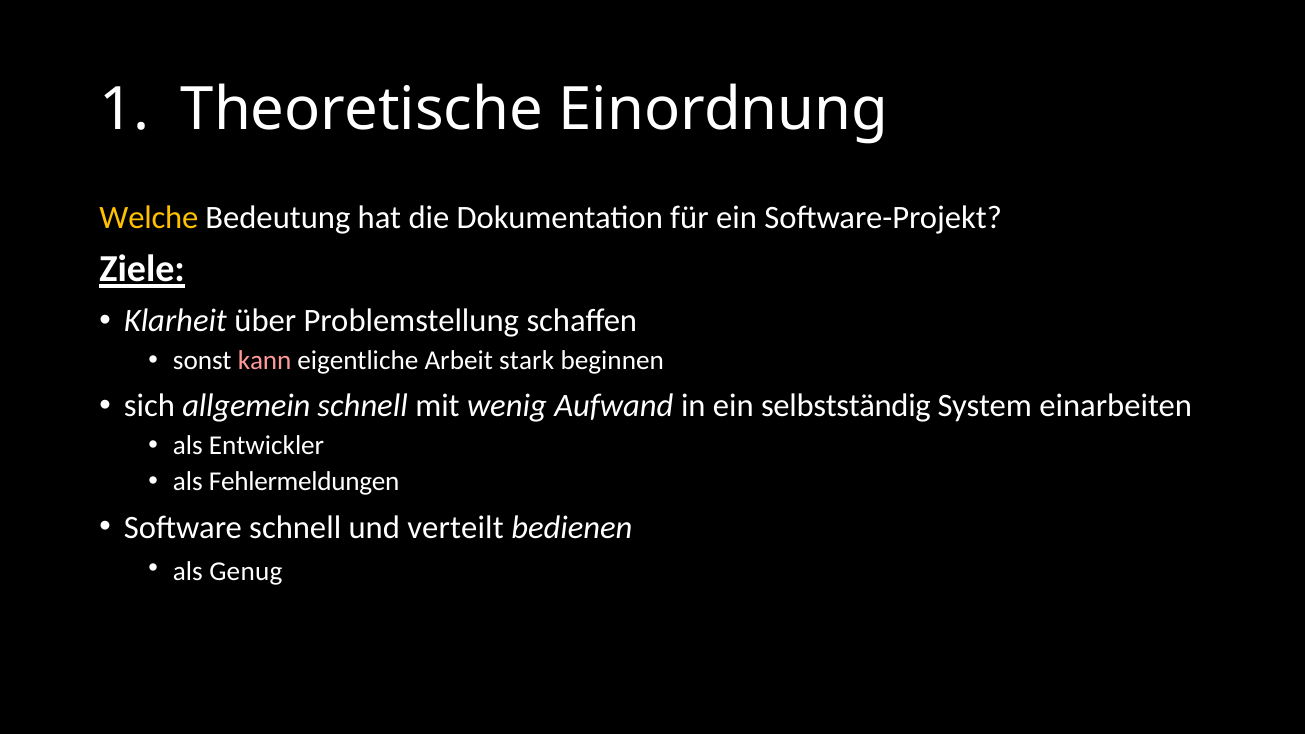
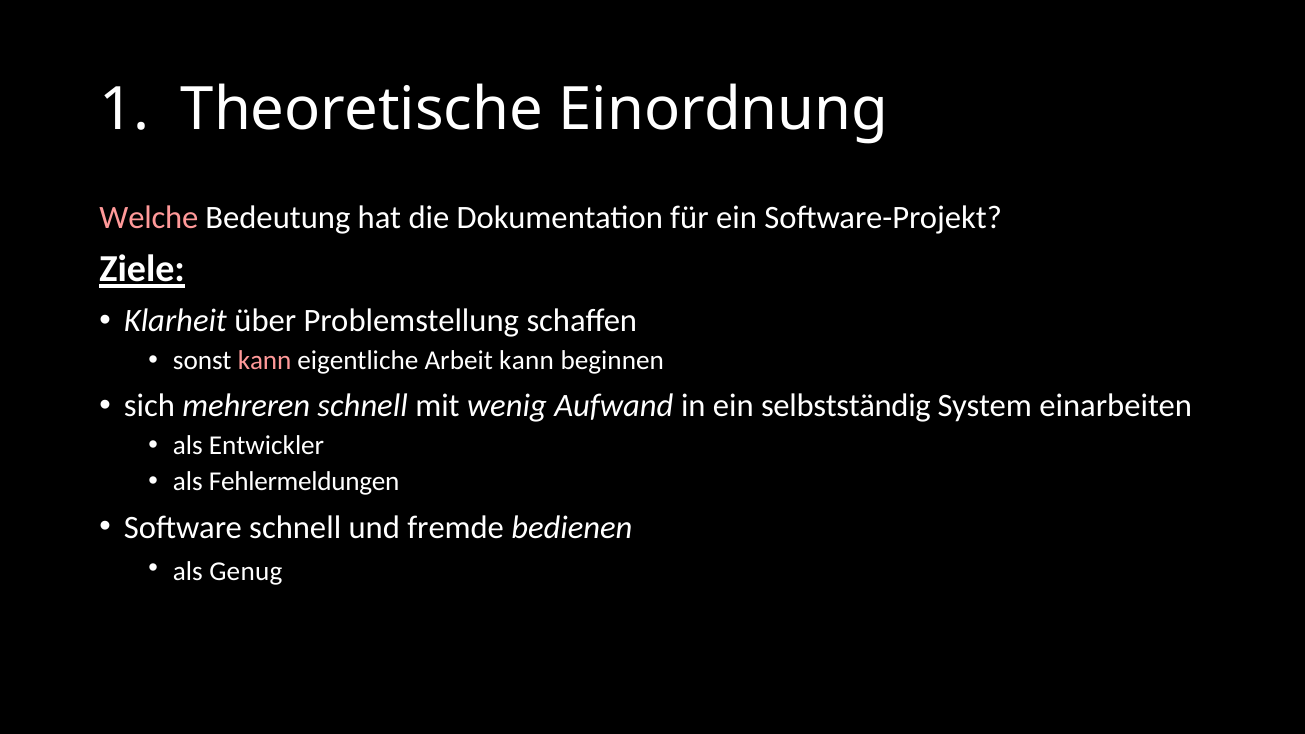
Welche colour: yellow -> pink
Arbeit stark: stark -> kann
allgemein: allgemein -> mehreren
verteilt: verteilt -> fremde
